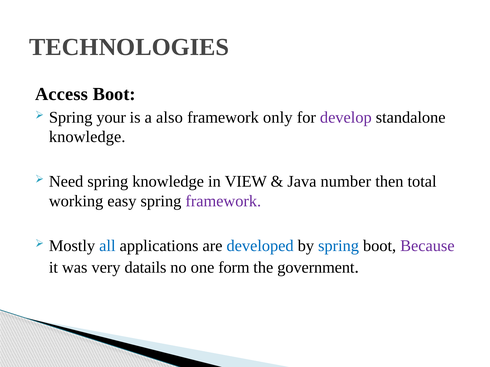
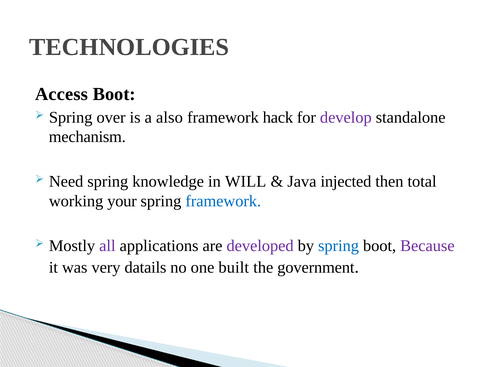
your: your -> over
only: only -> hack
knowledge at (87, 137): knowledge -> mechanism
VIEW: VIEW -> WILL
number: number -> injected
easy: easy -> your
framework at (223, 201) colour: purple -> blue
all colour: blue -> purple
developed colour: blue -> purple
form: form -> built
